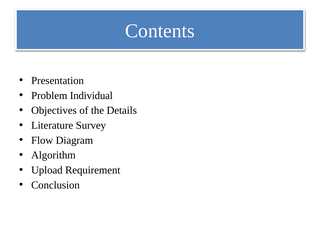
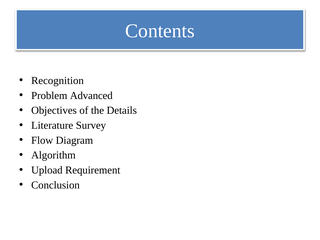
Presentation: Presentation -> Recognition
Individual: Individual -> Advanced
